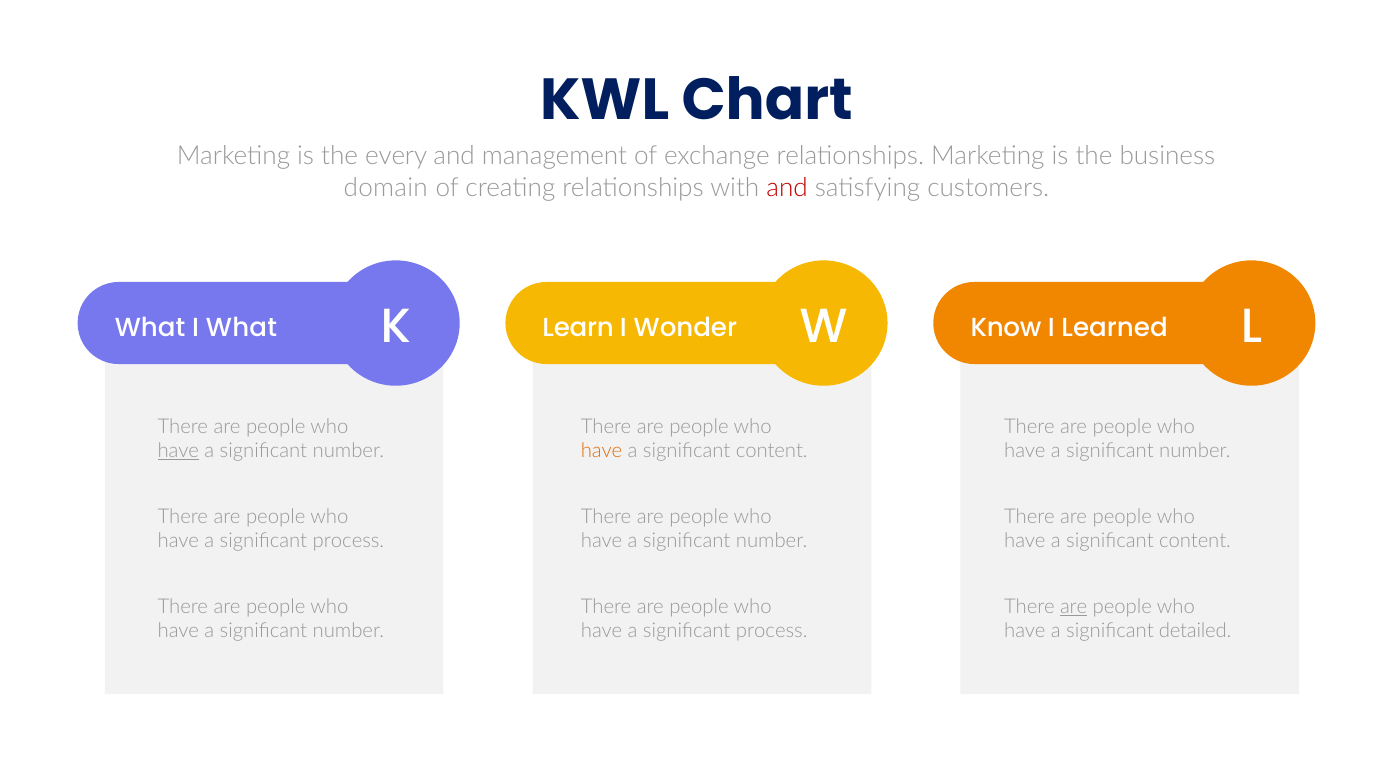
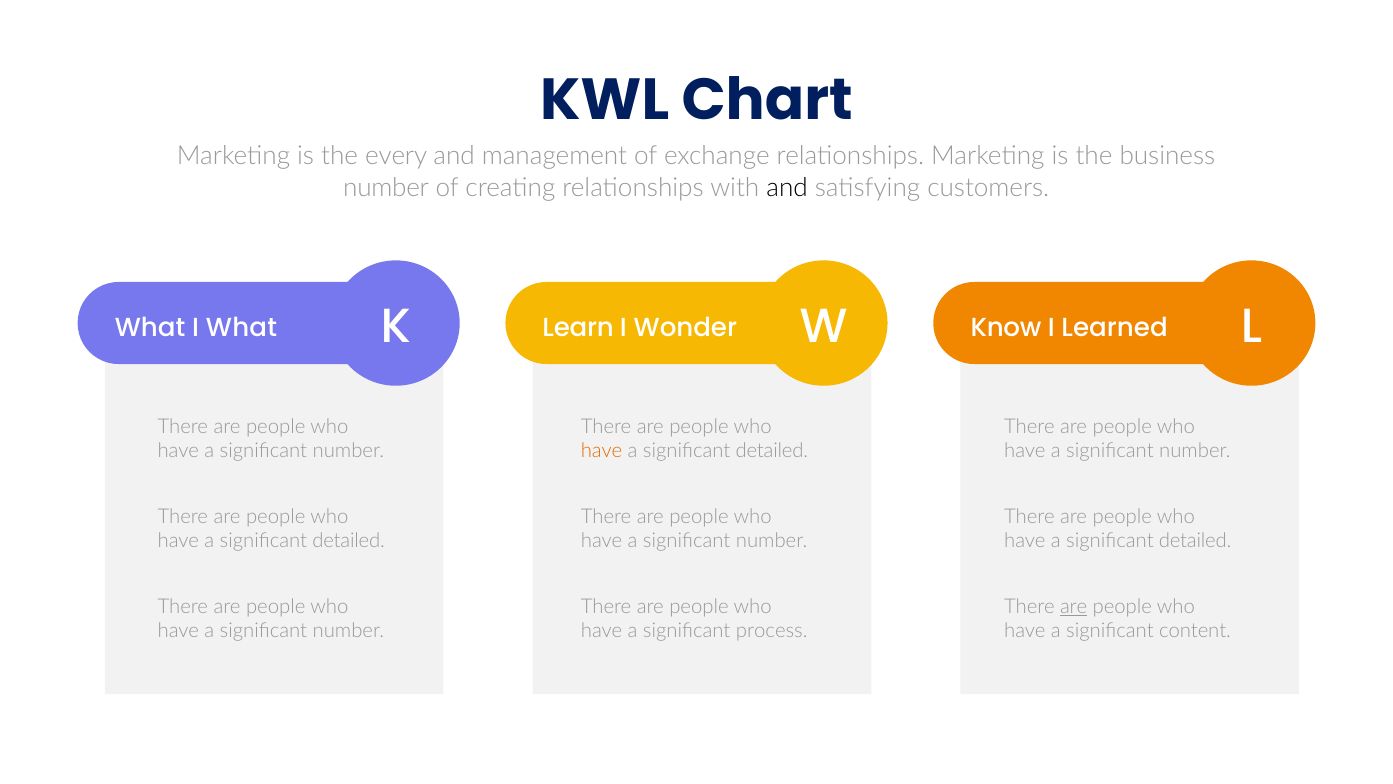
domain at (386, 188): domain -> number
and at (787, 188) colour: red -> black
have at (178, 451) underline: present -> none
content at (772, 451): content -> detailed
process at (348, 541): process -> detailed
content at (1195, 541): content -> detailed
detailed: detailed -> content
